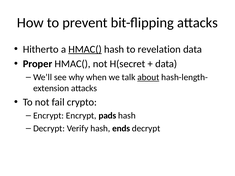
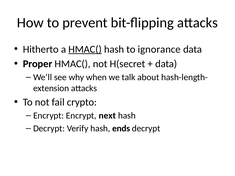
revelation: revelation -> ignorance
about underline: present -> none
pads: pads -> next
